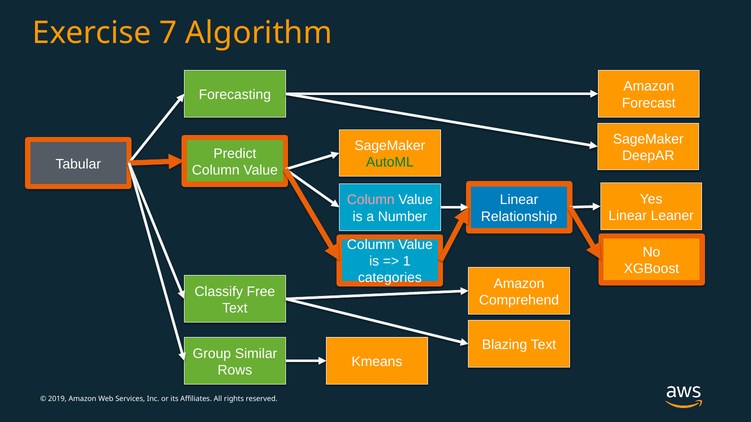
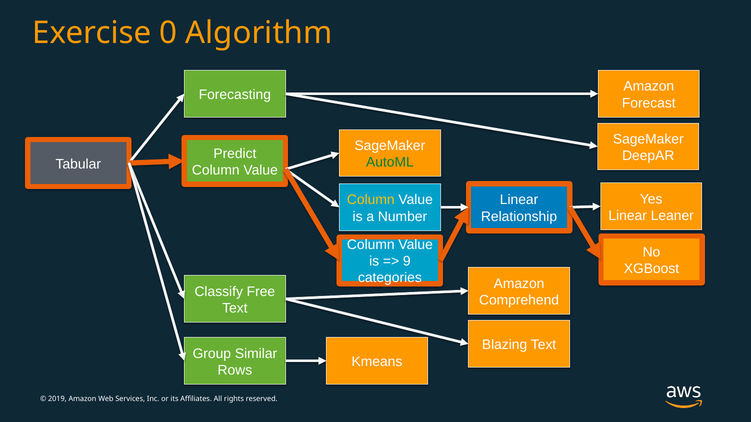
7: 7 -> 0
Column at (371, 200) colour: pink -> yellow
1: 1 -> 9
